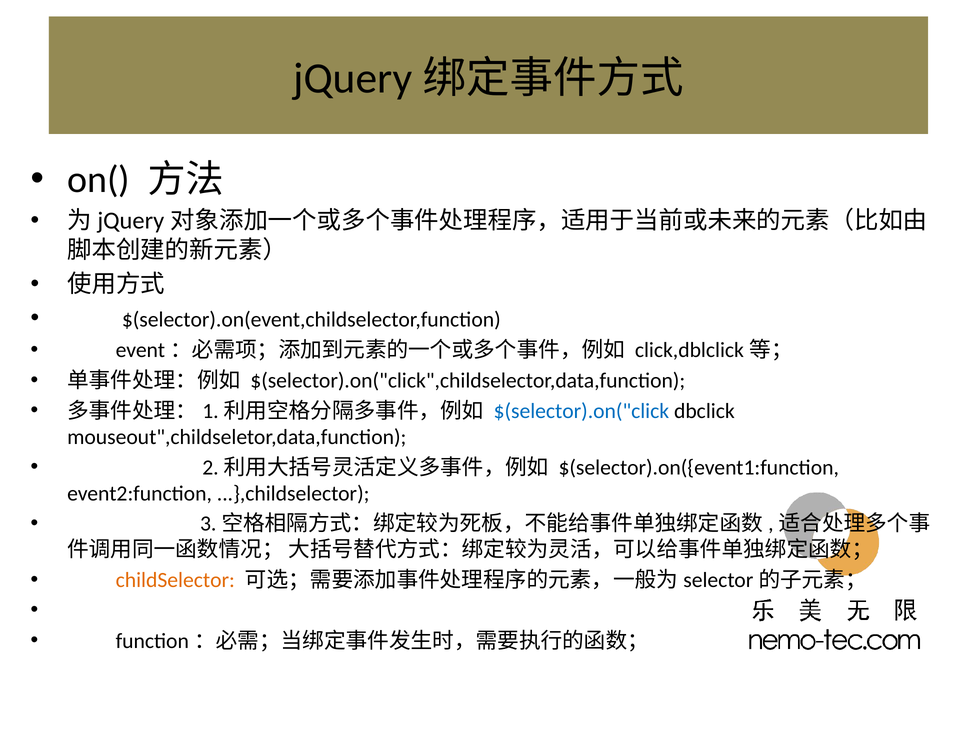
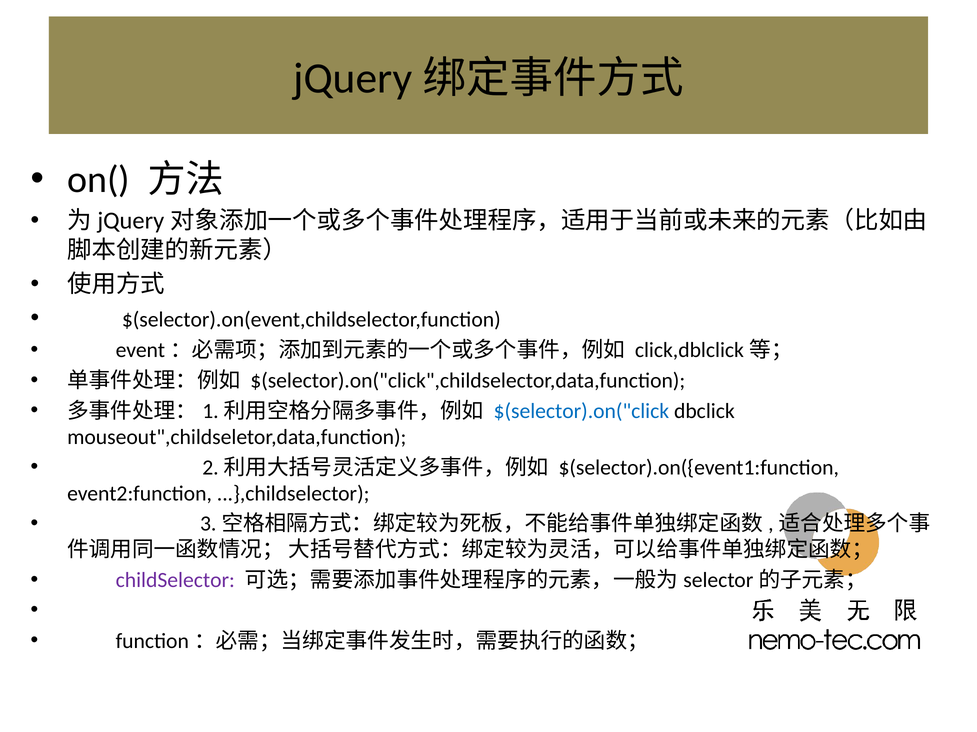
childSelector colour: orange -> purple
